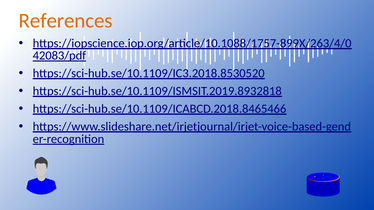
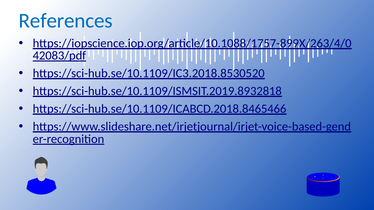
References colour: orange -> blue
